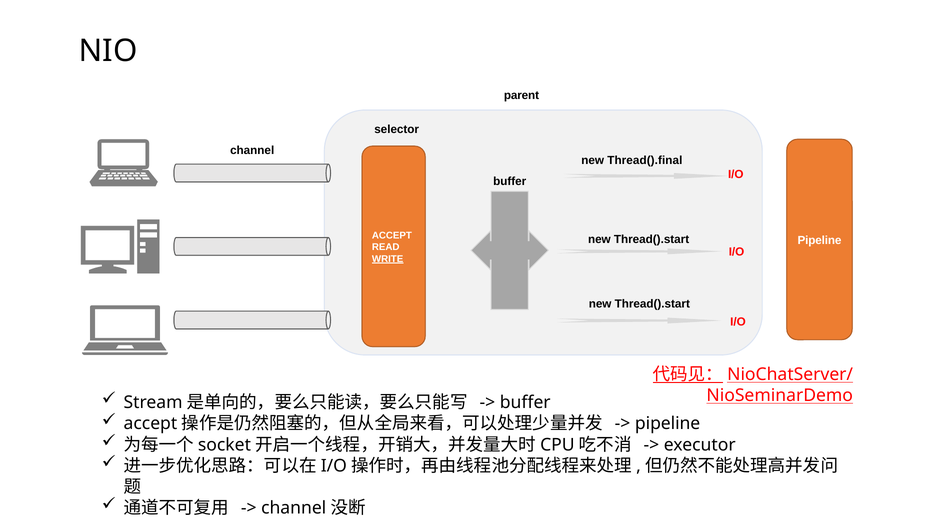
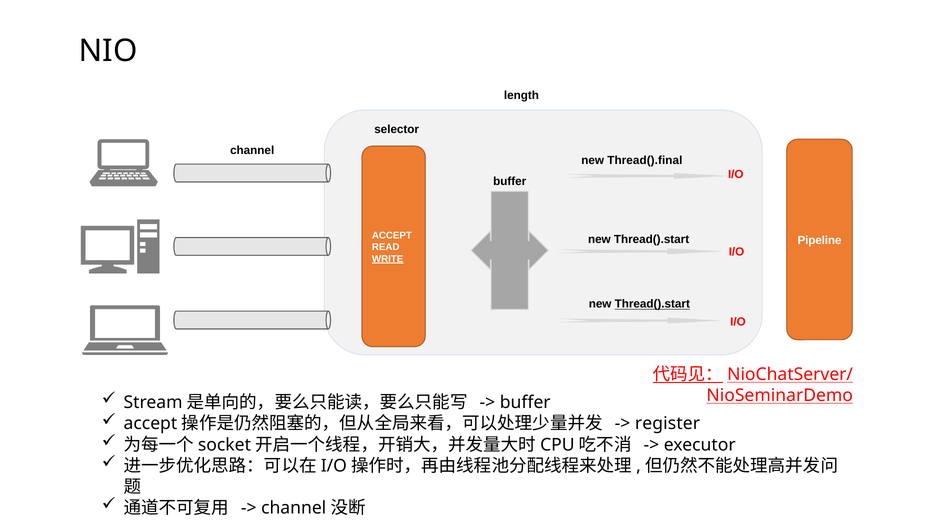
parent: parent -> length
Thread().start at (652, 304) underline: none -> present
pipeline at (668, 423): pipeline -> register
